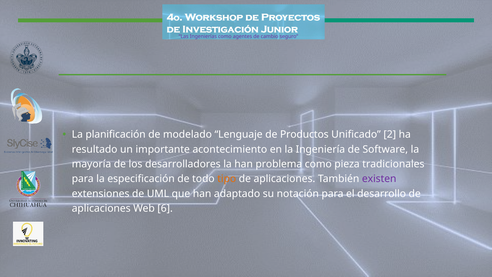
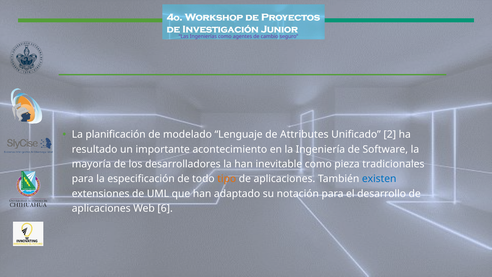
Productos: Productos -> Attributes
problema: problema -> inevitable
existen colour: purple -> blue
